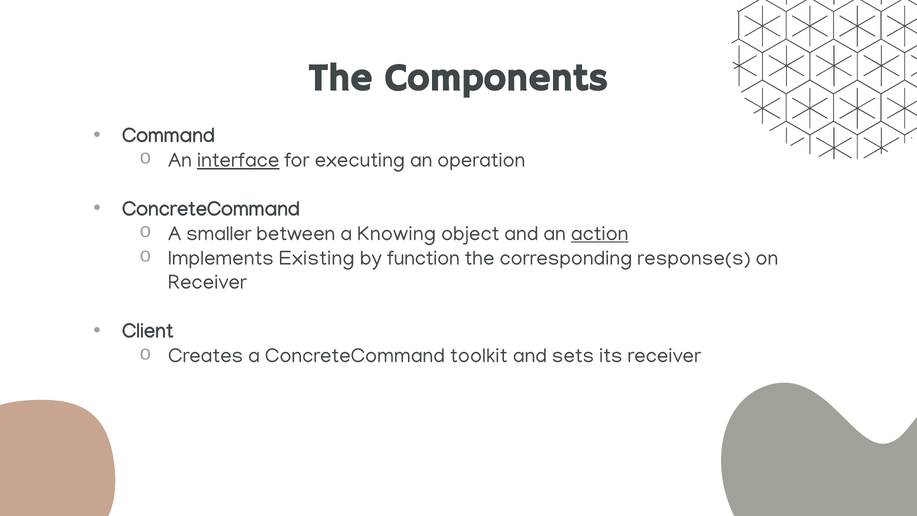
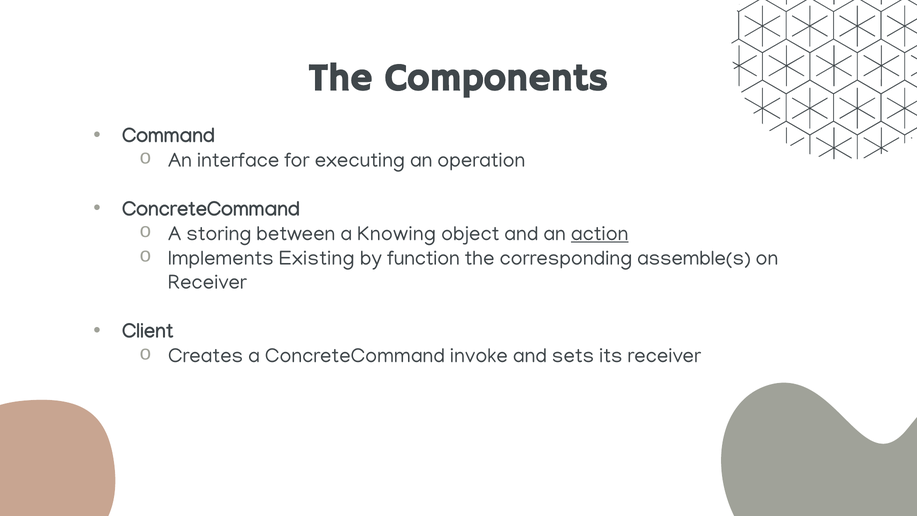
interface underline: present -> none
smaller: smaller -> storing
response(s: response(s -> assemble(s
toolkit: toolkit -> invoke
